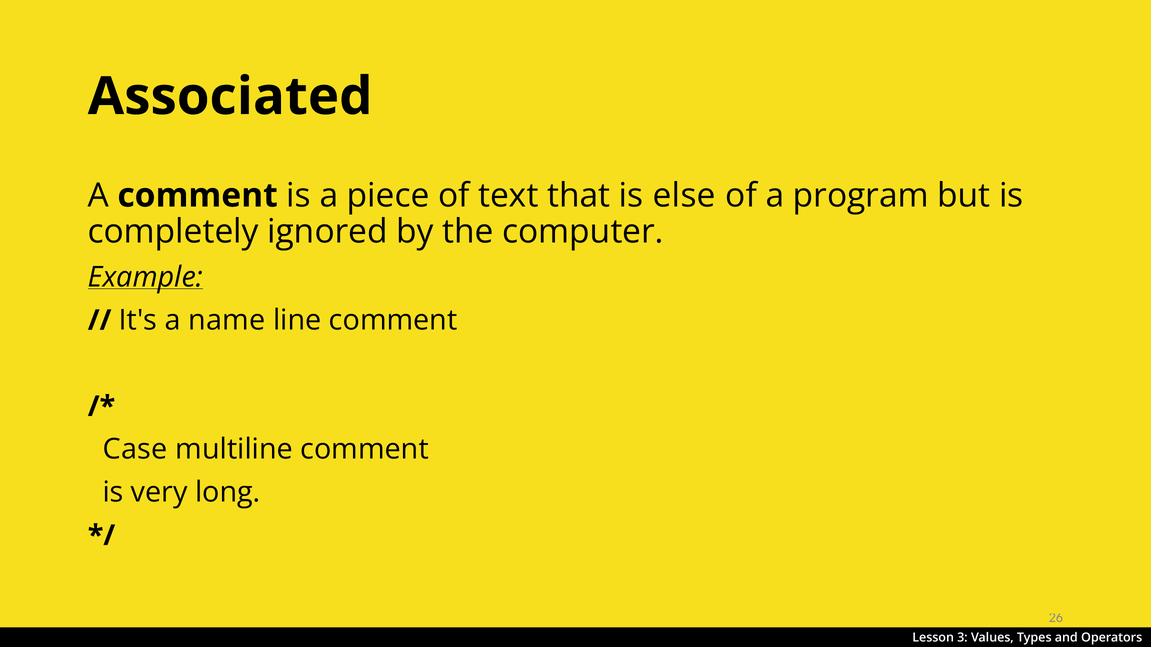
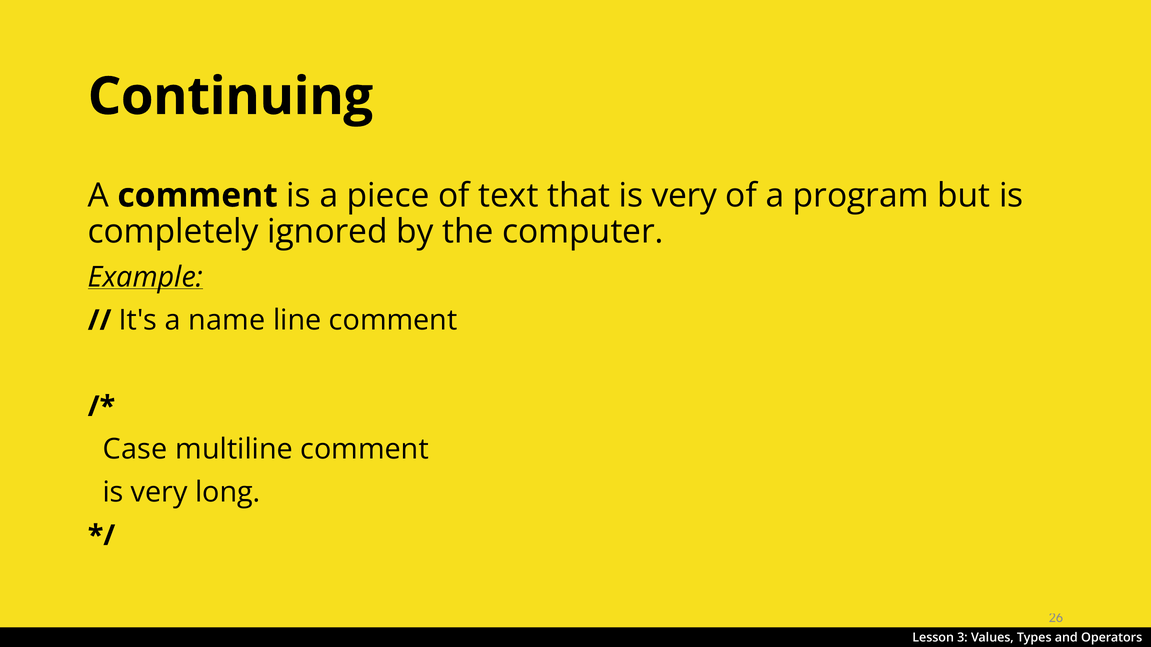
Associated: Associated -> Continuing
that is else: else -> very
